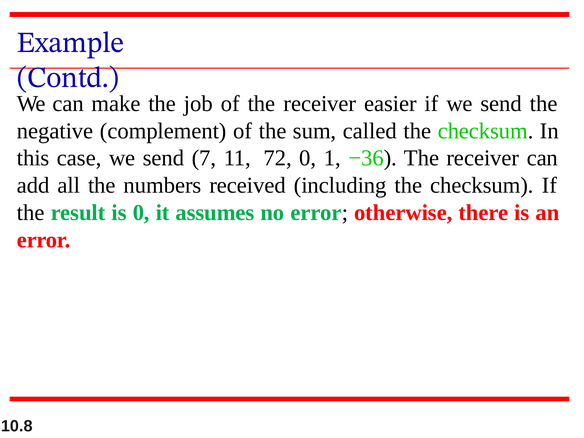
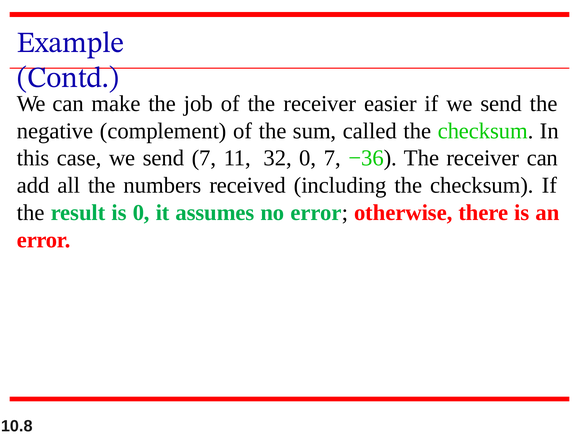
72: 72 -> 32
0 1: 1 -> 7
